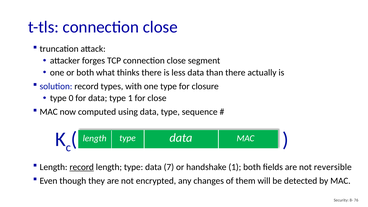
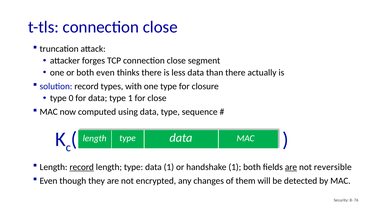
both what: what -> even
data 7: 7 -> 1
are at (291, 167) underline: none -> present
